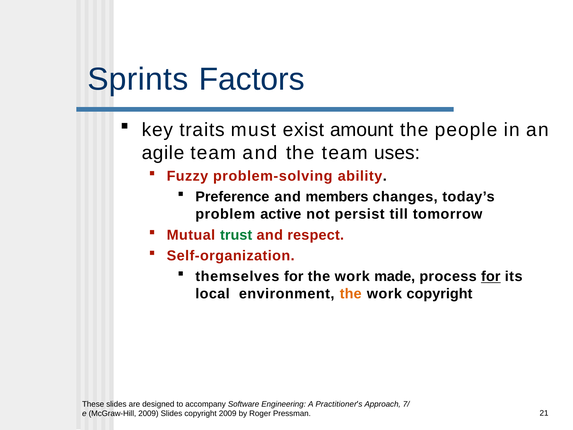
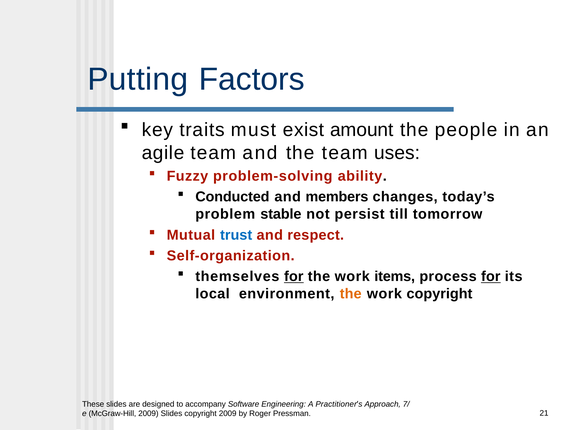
Sprints: Sprints -> Putting
Preference: Preference -> Conducted
active: active -> stable
trust colour: green -> blue
for at (294, 276) underline: none -> present
made: made -> items
